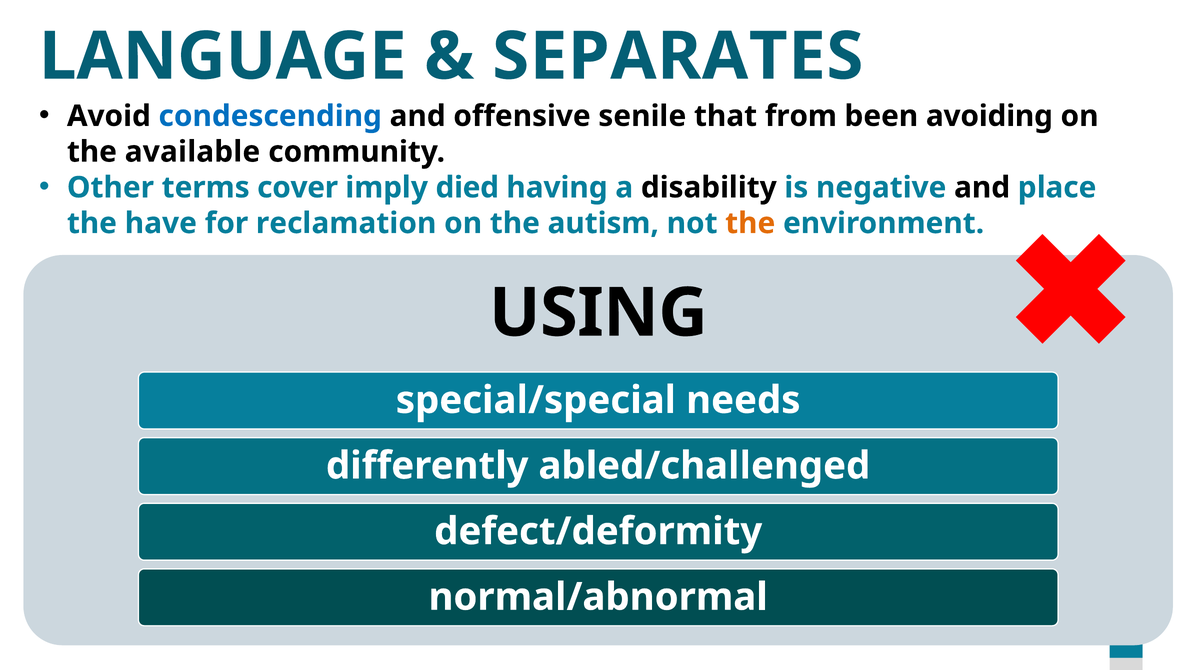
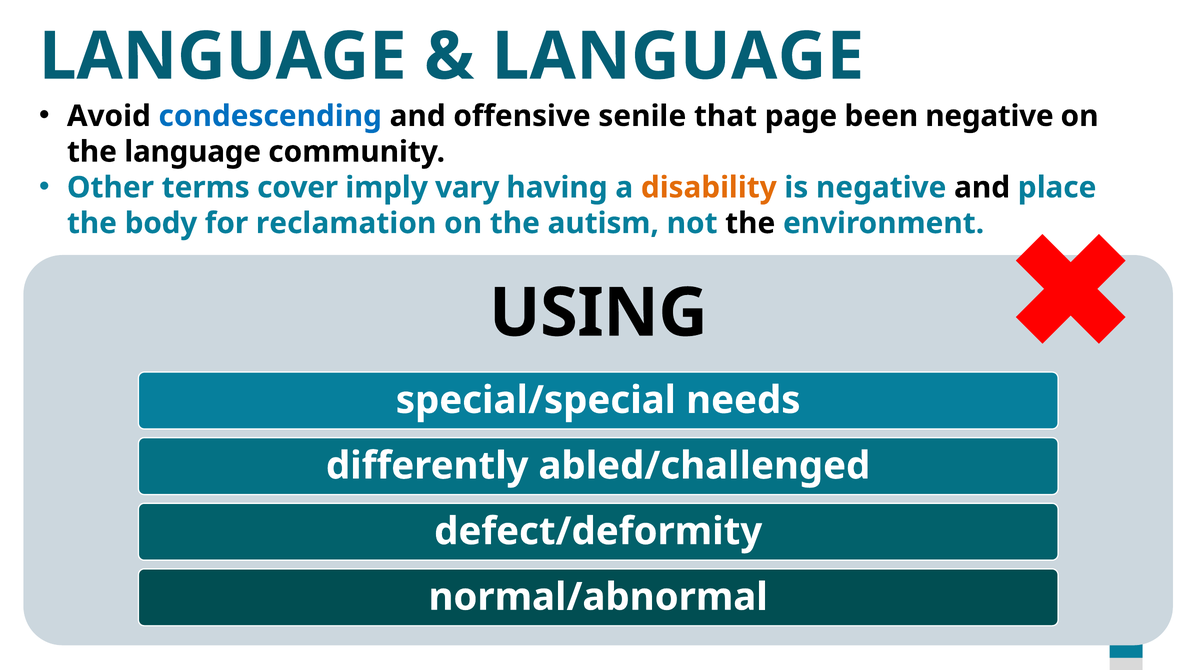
SEPARATES at (678, 57): SEPARATES -> LANGUAGE
from: from -> page
been avoiding: avoiding -> negative
the available: available -> language
died: died -> vary
disability colour: black -> orange
have: have -> body
the at (750, 223) colour: orange -> black
